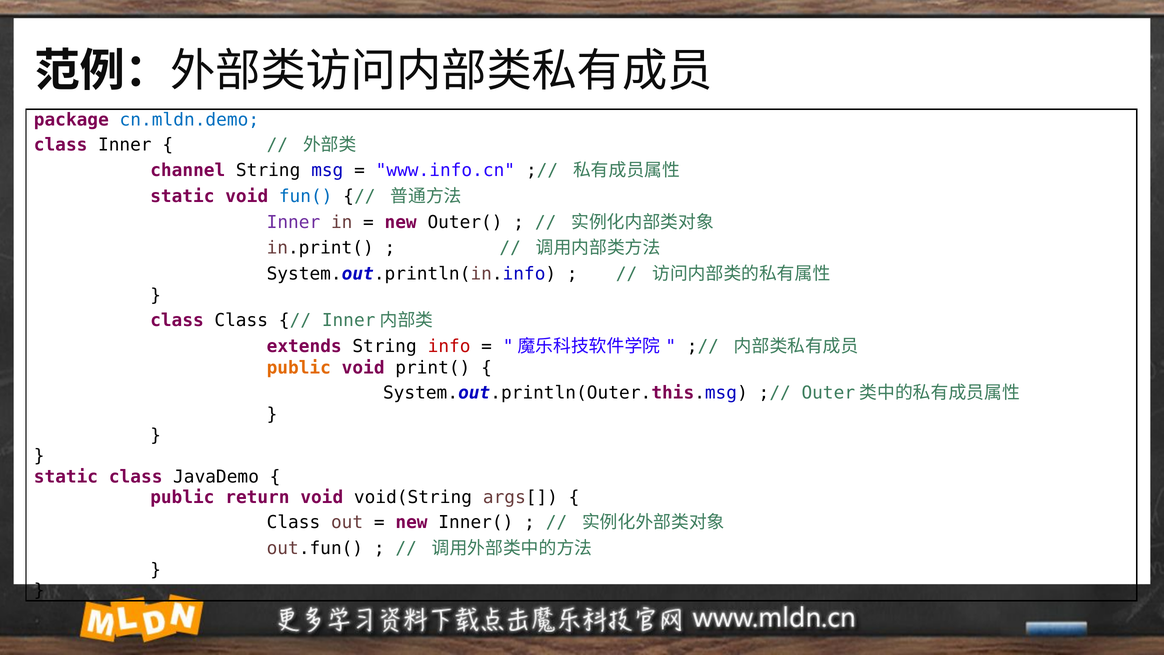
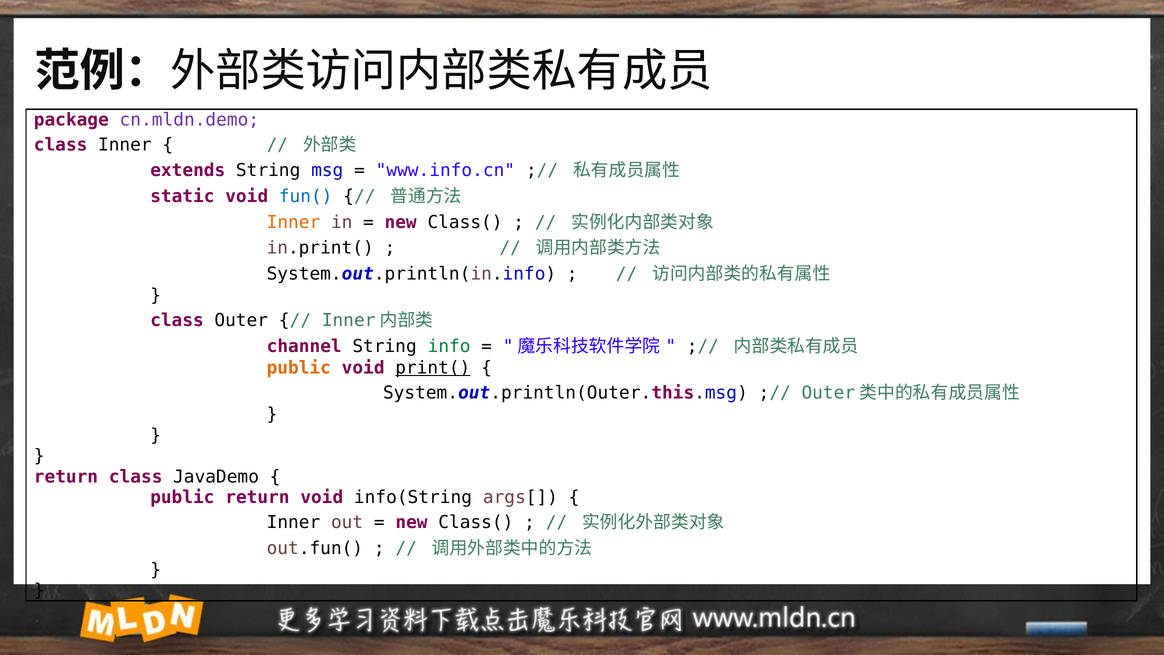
cn.mldn.demo colour: blue -> purple
channel: channel -> extends
Inner at (293, 222) colour: purple -> orange
Outer( at (465, 222): Outer( -> Class(
class Class: Class -> Outer
extends: extends -> channel
info colour: red -> green
print( underline: none -> present
static at (66, 477): static -> return
void(String: void(String -> info(String
Class at (293, 522): Class -> Inner
Inner( at (476, 522): Inner( -> Class(
